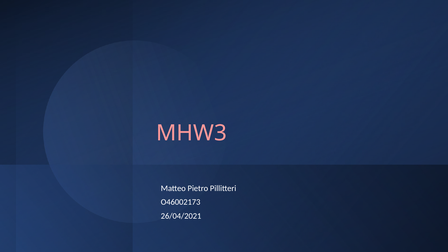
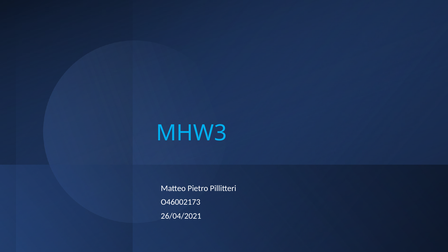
MHW3 colour: pink -> light blue
